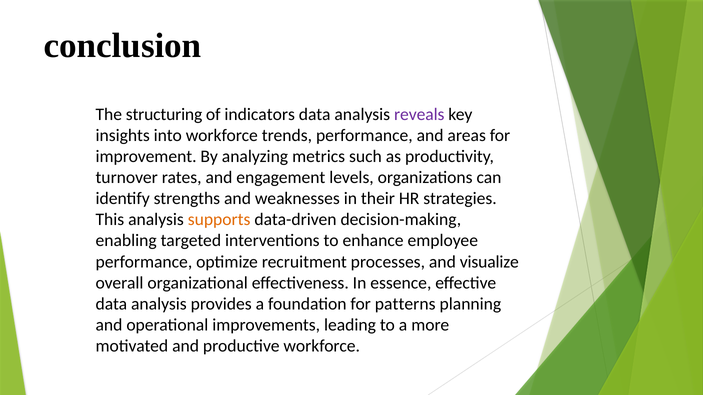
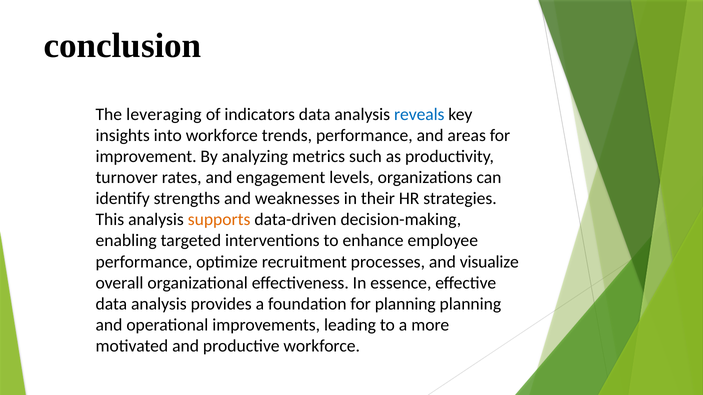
structuring: structuring -> leveraging
reveals colour: purple -> blue
for patterns: patterns -> planning
